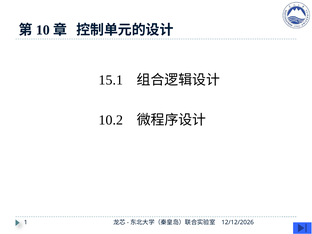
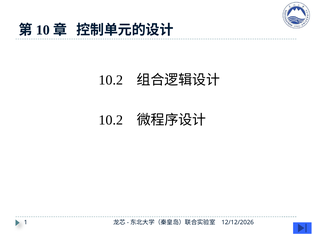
15.1 at (111, 80): 15.1 -> 10.2
